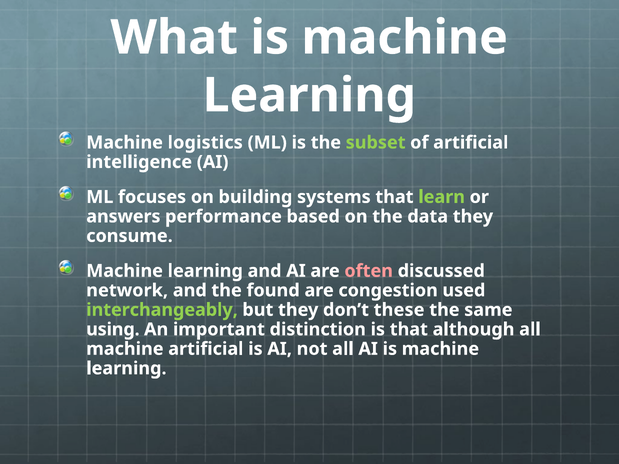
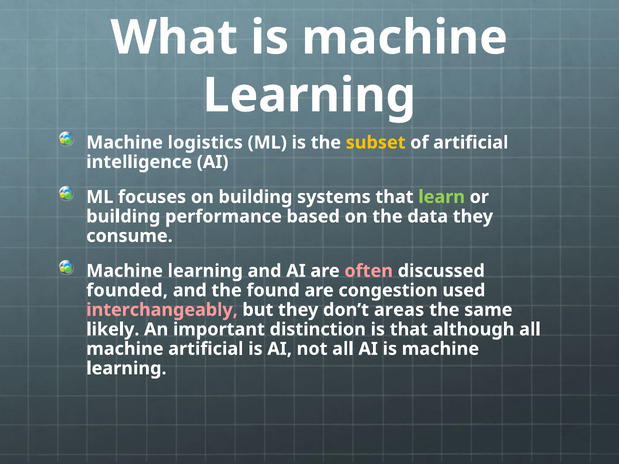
subset colour: light green -> yellow
answers at (123, 217): answers -> building
network: network -> founded
interchangeably colour: light green -> pink
these: these -> areas
using: using -> likely
